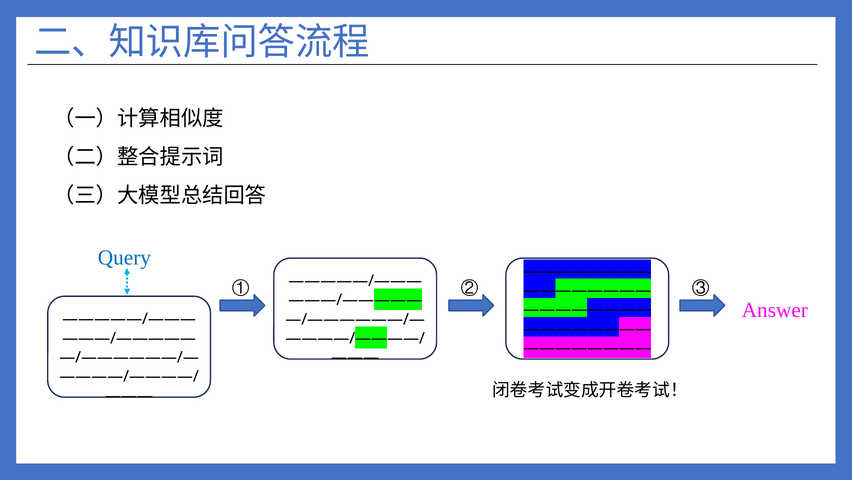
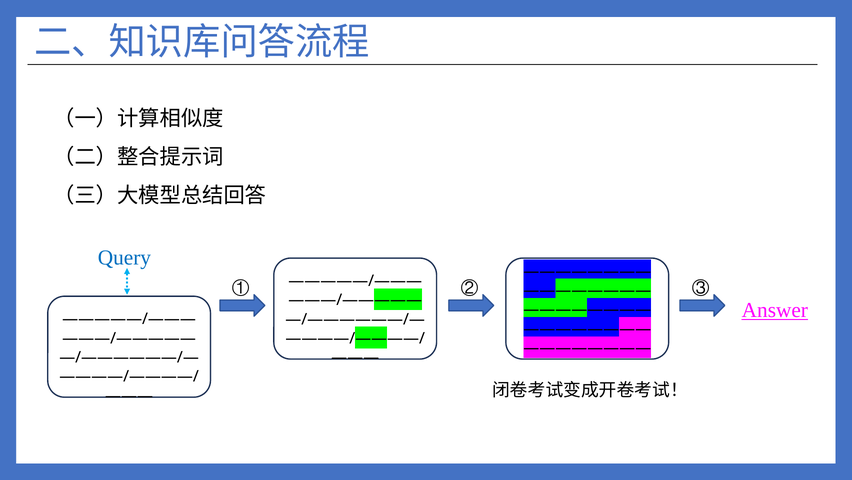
Answer underline: none -> present
